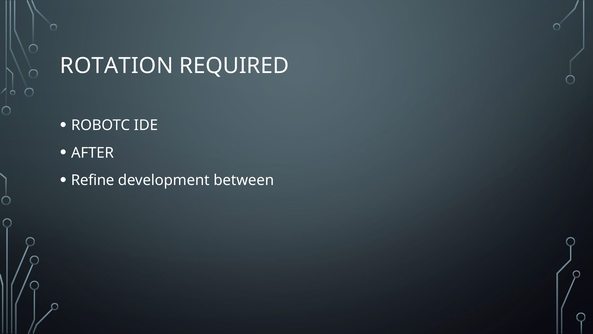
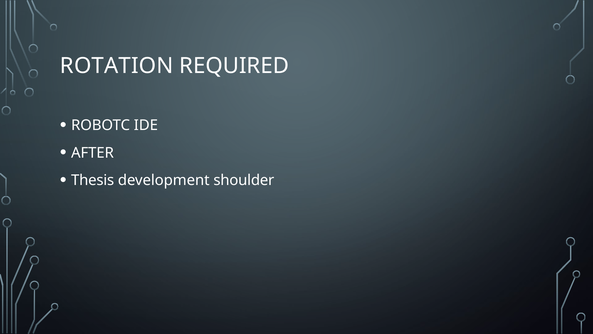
Refine: Refine -> Thesis
between: between -> shoulder
